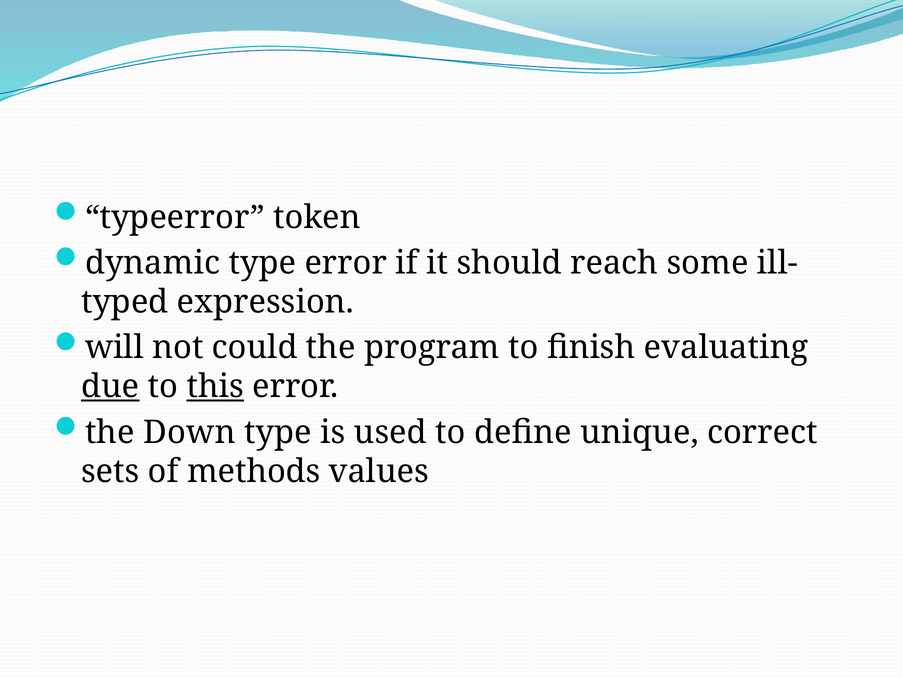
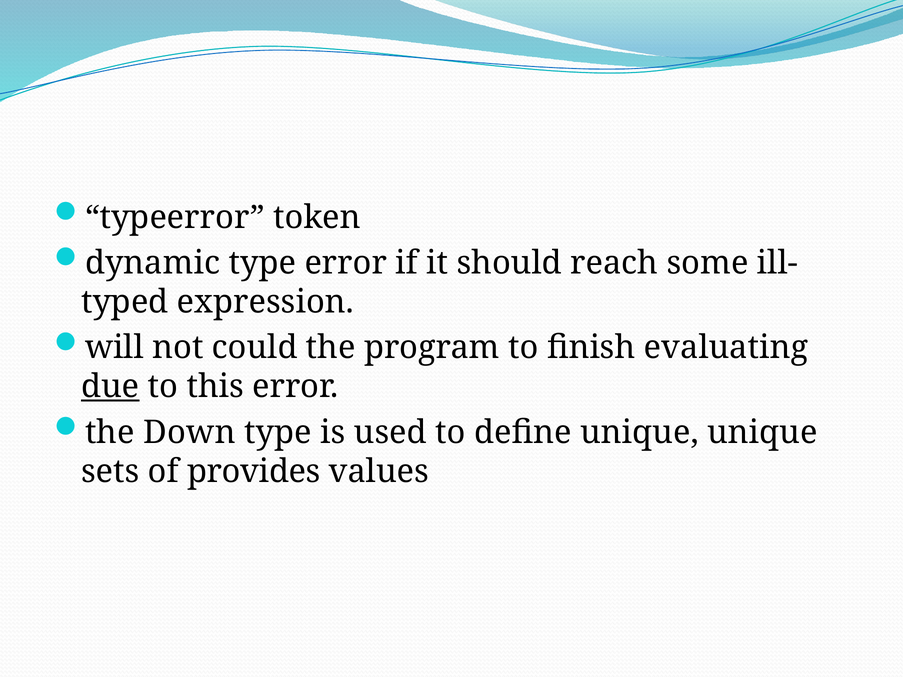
this underline: present -> none
unique correct: correct -> unique
methods: methods -> provides
